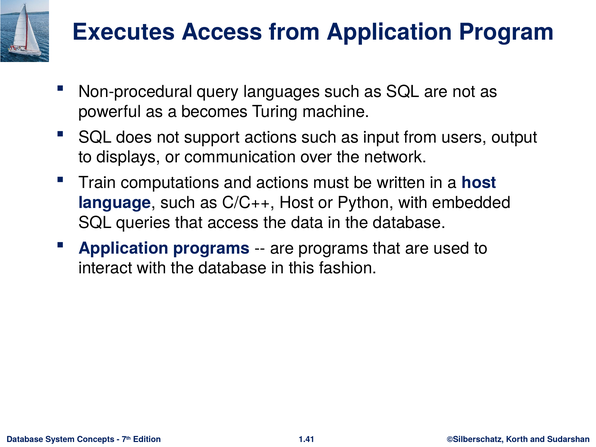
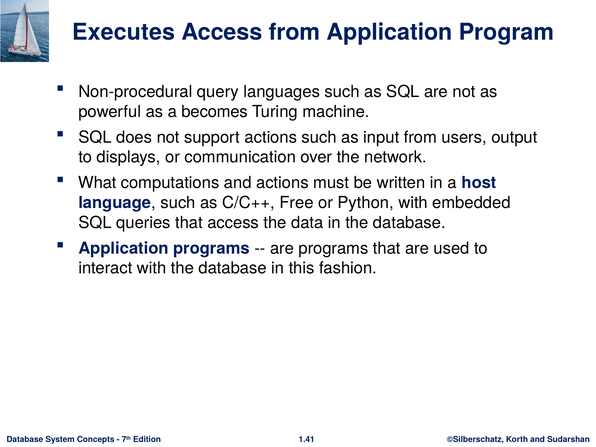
Train: Train -> What
C/C++ Host: Host -> Free
